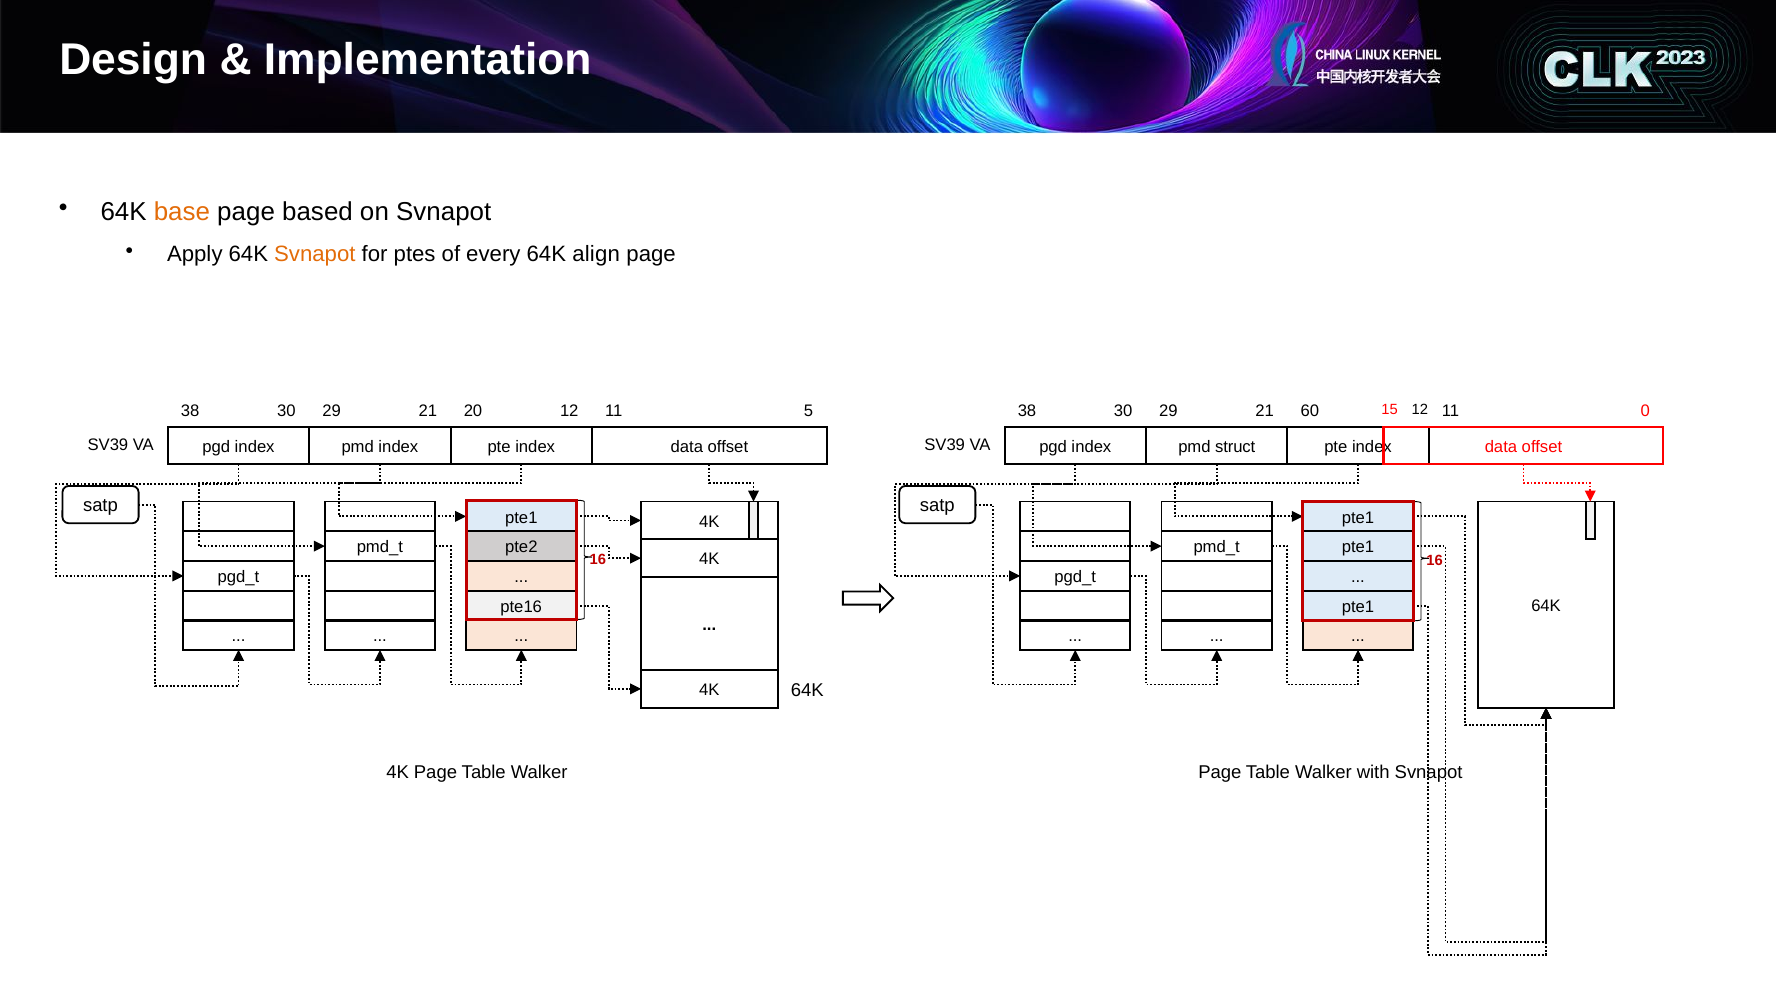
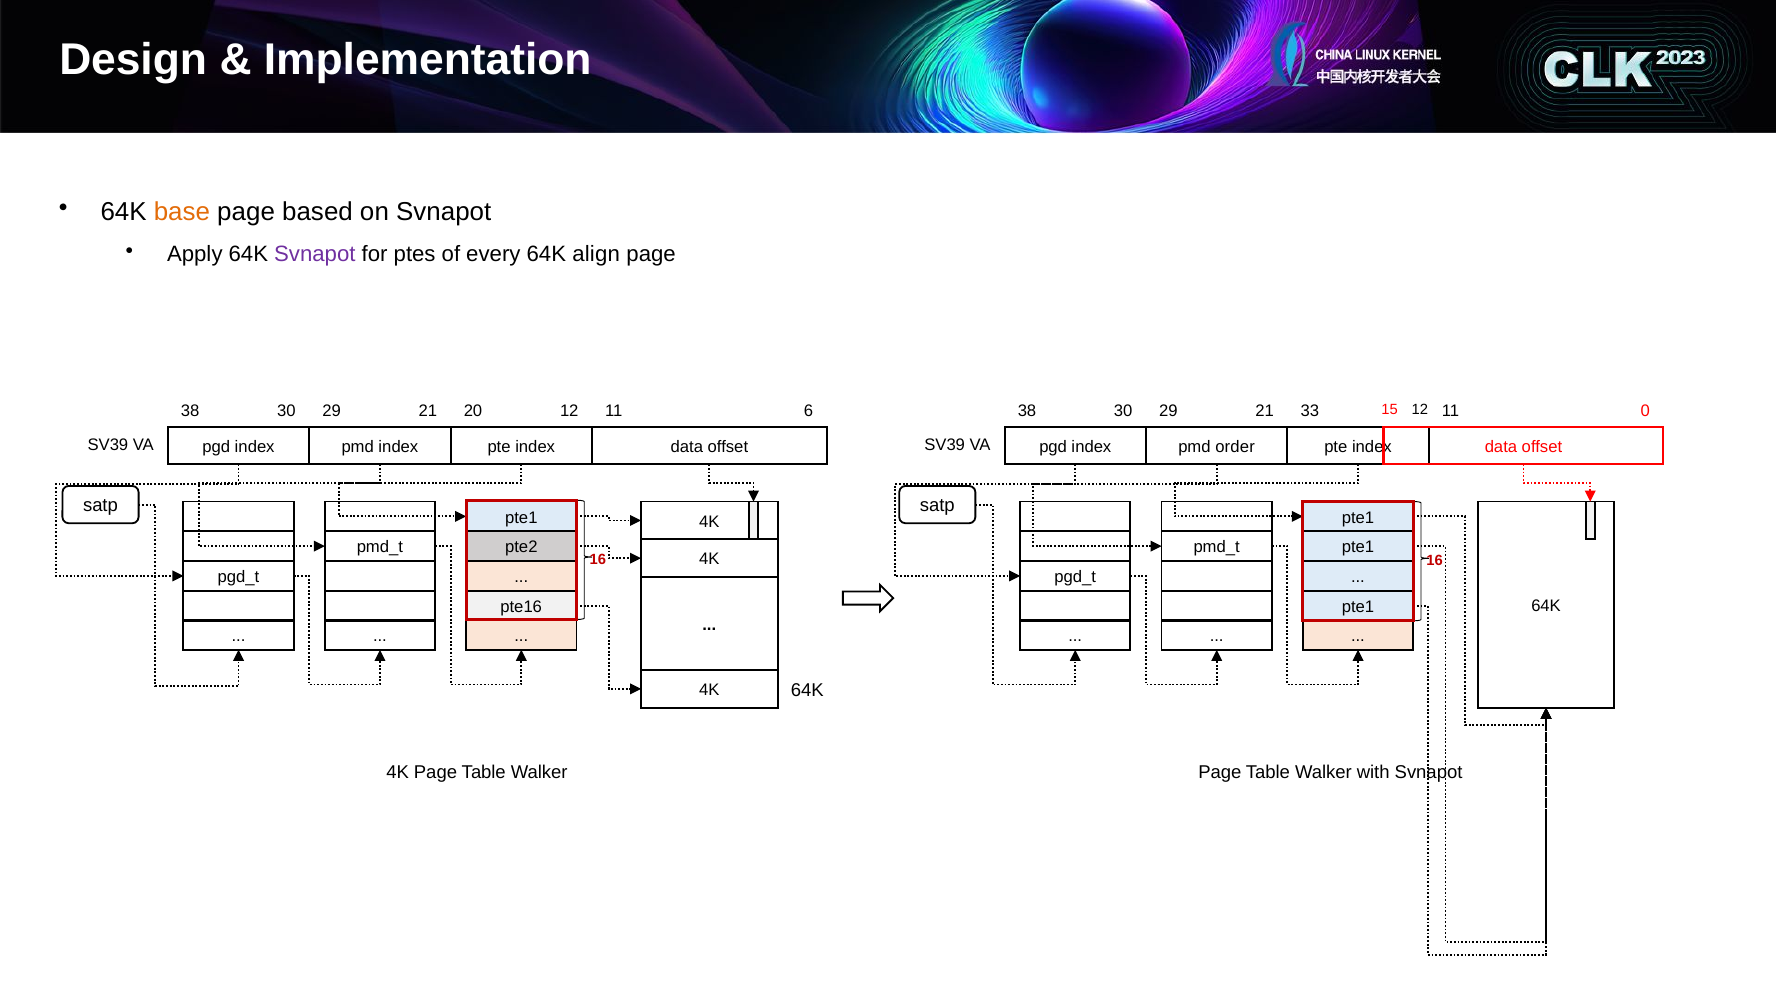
Svnapot at (315, 254) colour: orange -> purple
5: 5 -> 6
60: 60 -> 33
struct: struct -> order
